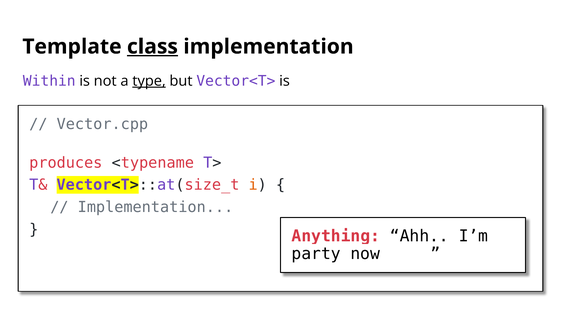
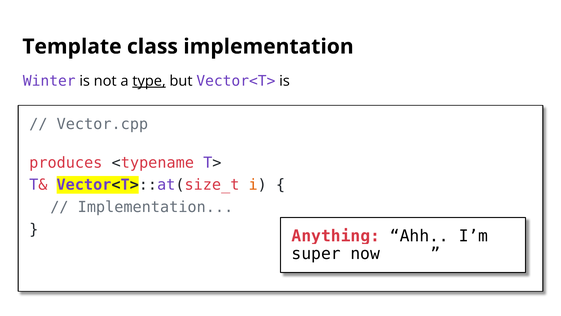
class underline: present -> none
Within: Within -> Winter
party: party -> super
